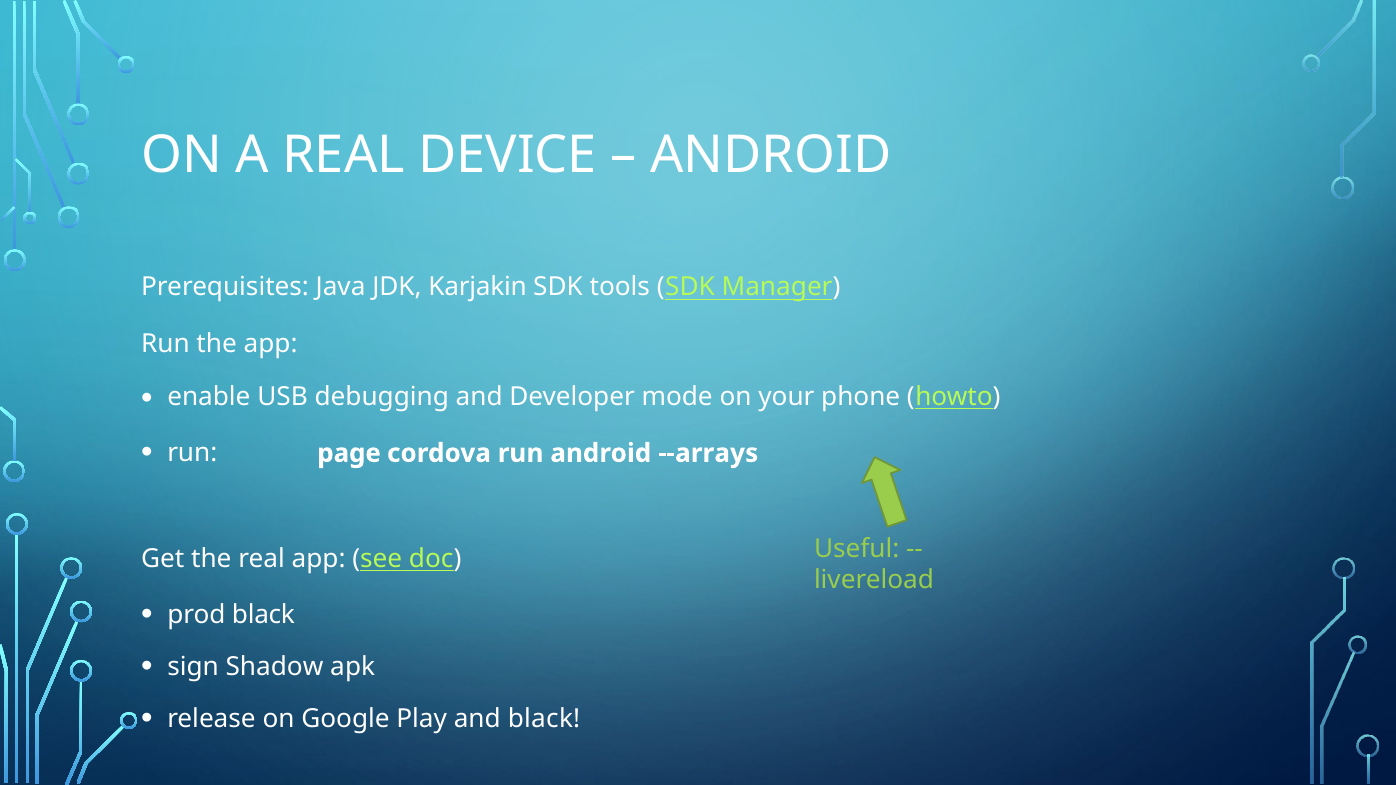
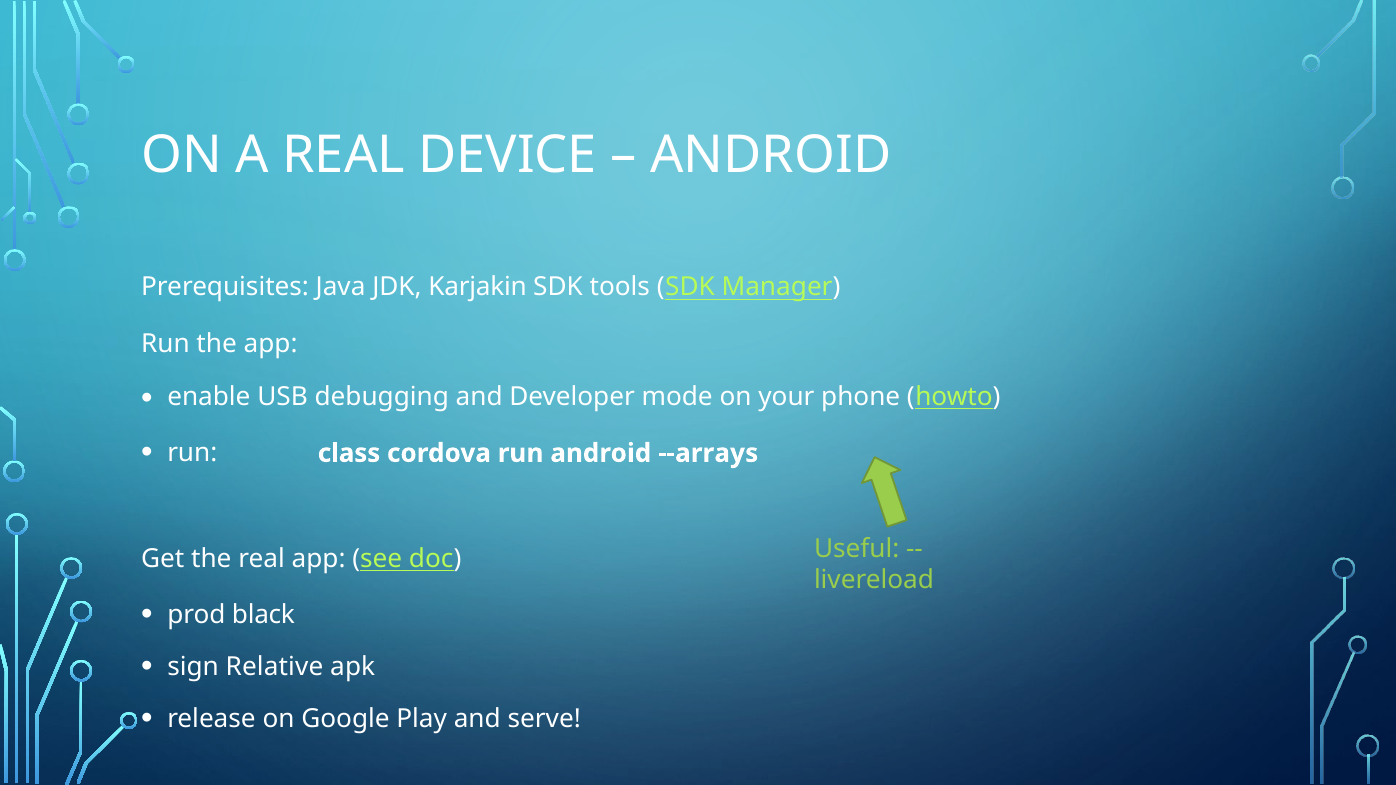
page: page -> class
Shadow: Shadow -> Relative
and black: black -> serve
